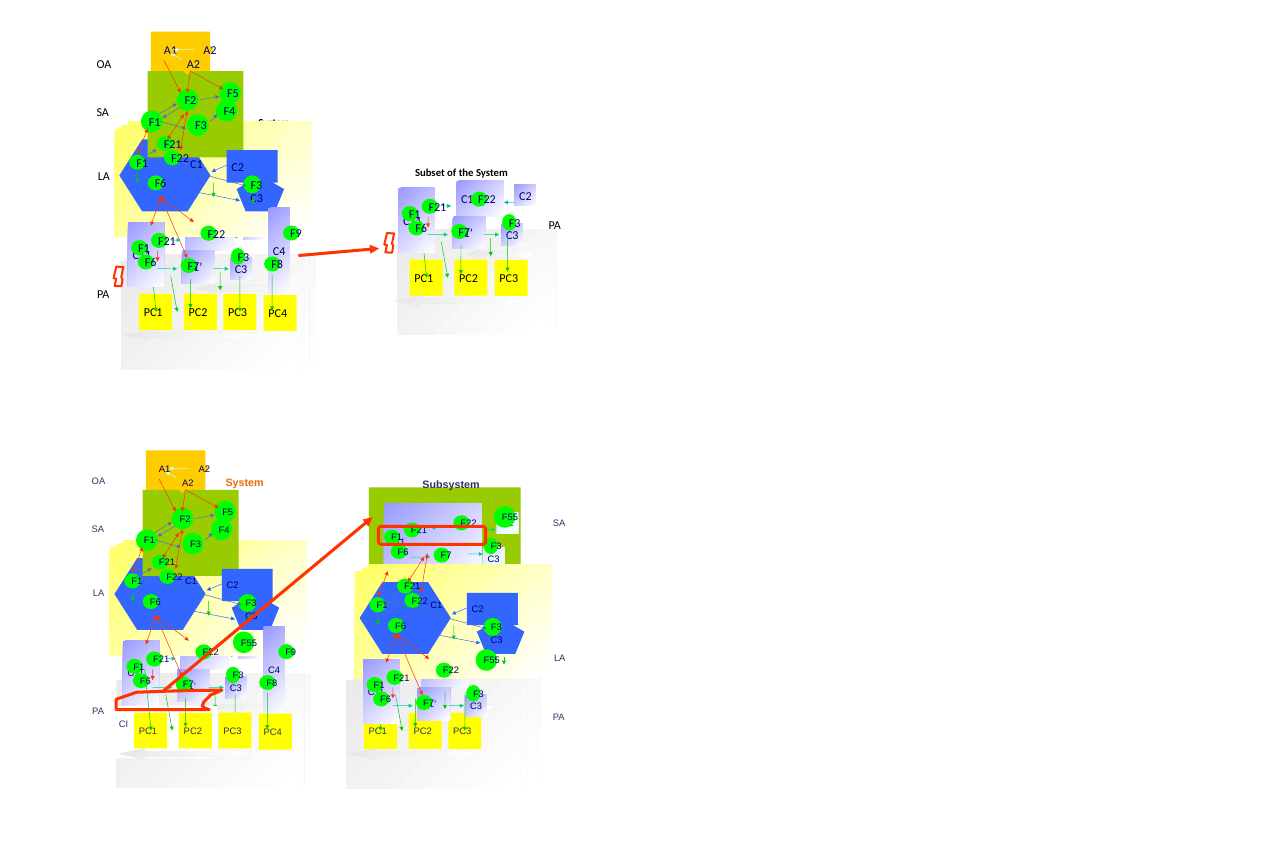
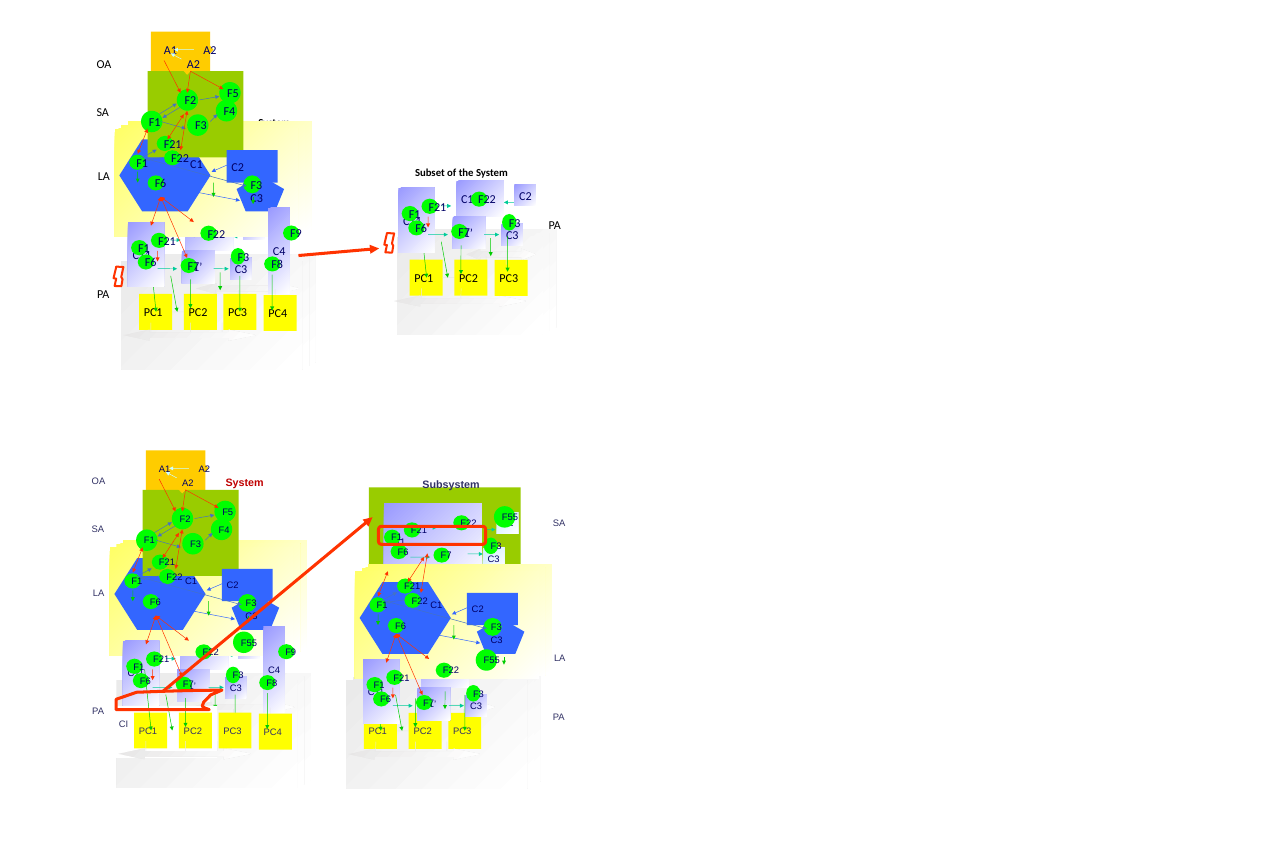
System at (245, 483) colour: orange -> red
